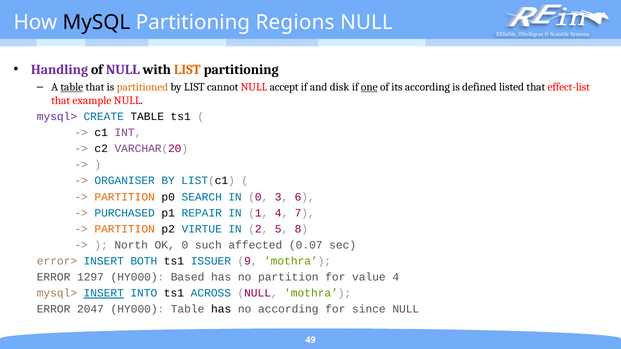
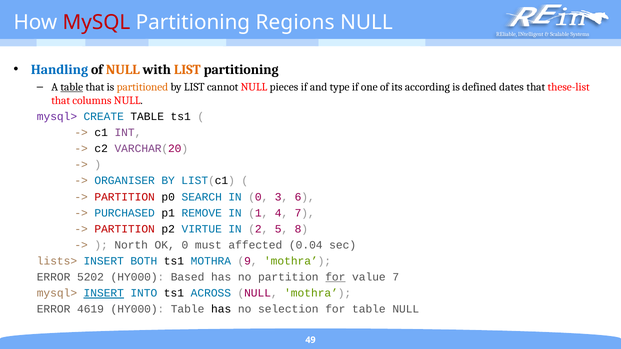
MySQL colour: black -> red
Handling colour: purple -> blue
NULL at (123, 70) colour: purple -> orange
accept: accept -> pieces
disk: disk -> type
one underline: present -> none
listed: listed -> dates
effect-list: effect-list -> these-list
example: example -> columns
PARTITION at (125, 197) colour: orange -> red
REPAIR: REPAIR -> REMOVE
PARTITION at (125, 229) colour: orange -> red
such: such -> must
0.07: 0.07 -> 0.04
error>: error> -> lists>
ts1 ISSUER: ISSUER -> MOTHRA
1297: 1297 -> 5202
for at (335, 277) underline: none -> present
value 4: 4 -> 7
2047: 2047 -> 4619
no according: according -> selection
for since: since -> table
